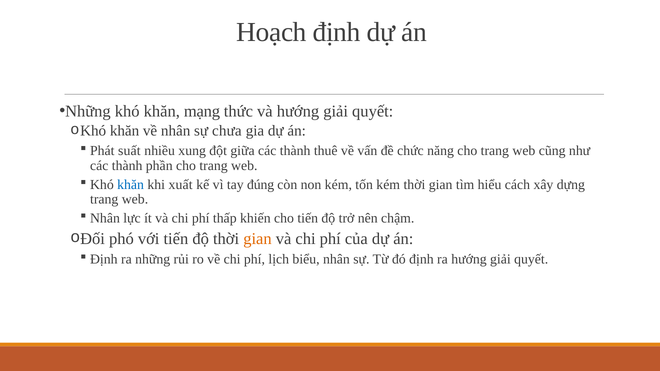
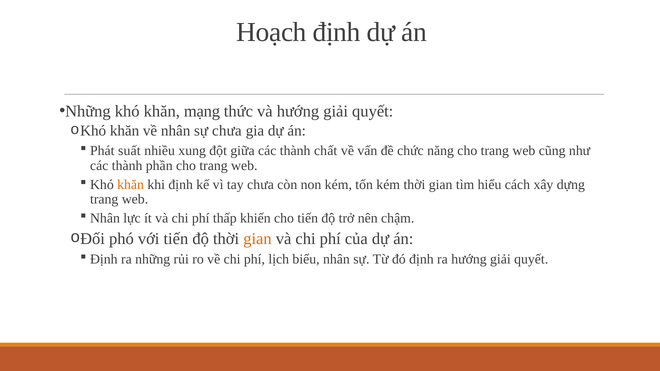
thuê: thuê -> chất
khăn at (131, 185) colour: blue -> orange
khi xuất: xuất -> định
tay đúng: đúng -> chưa
